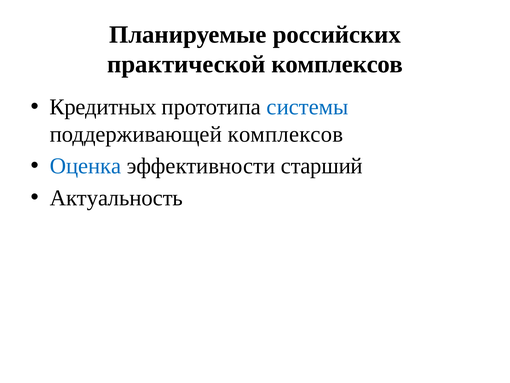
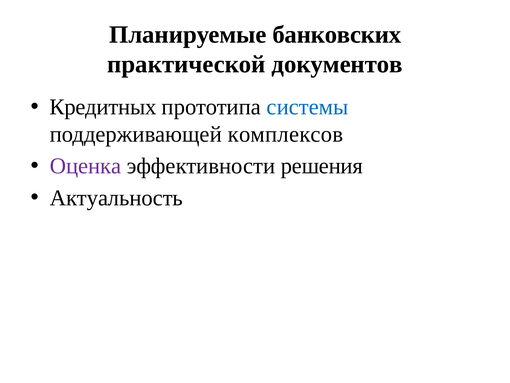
российских: российских -> банковских
практической комплексов: комплексов -> документов
Оценка colour: blue -> purple
старший: старший -> решения
